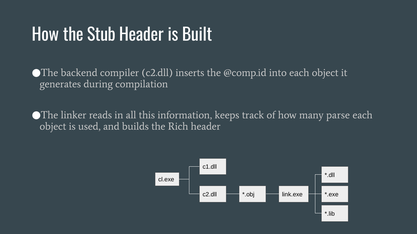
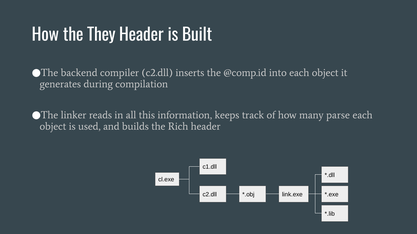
Stub: Stub -> They
